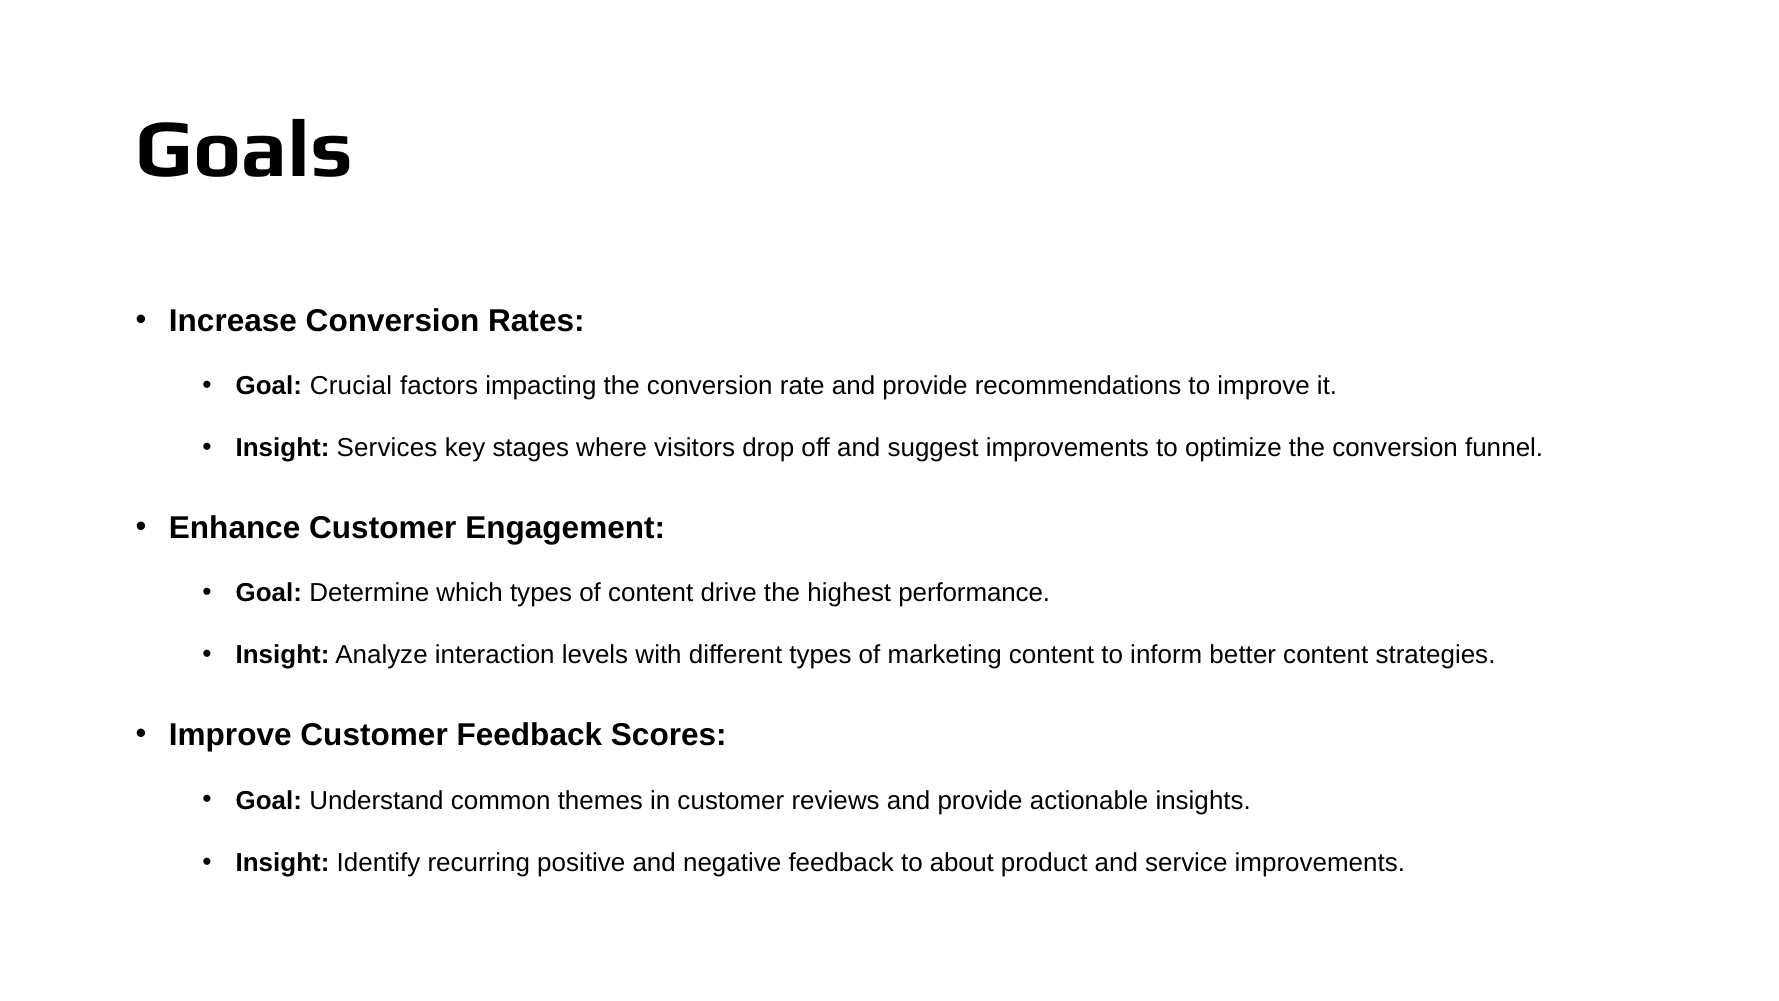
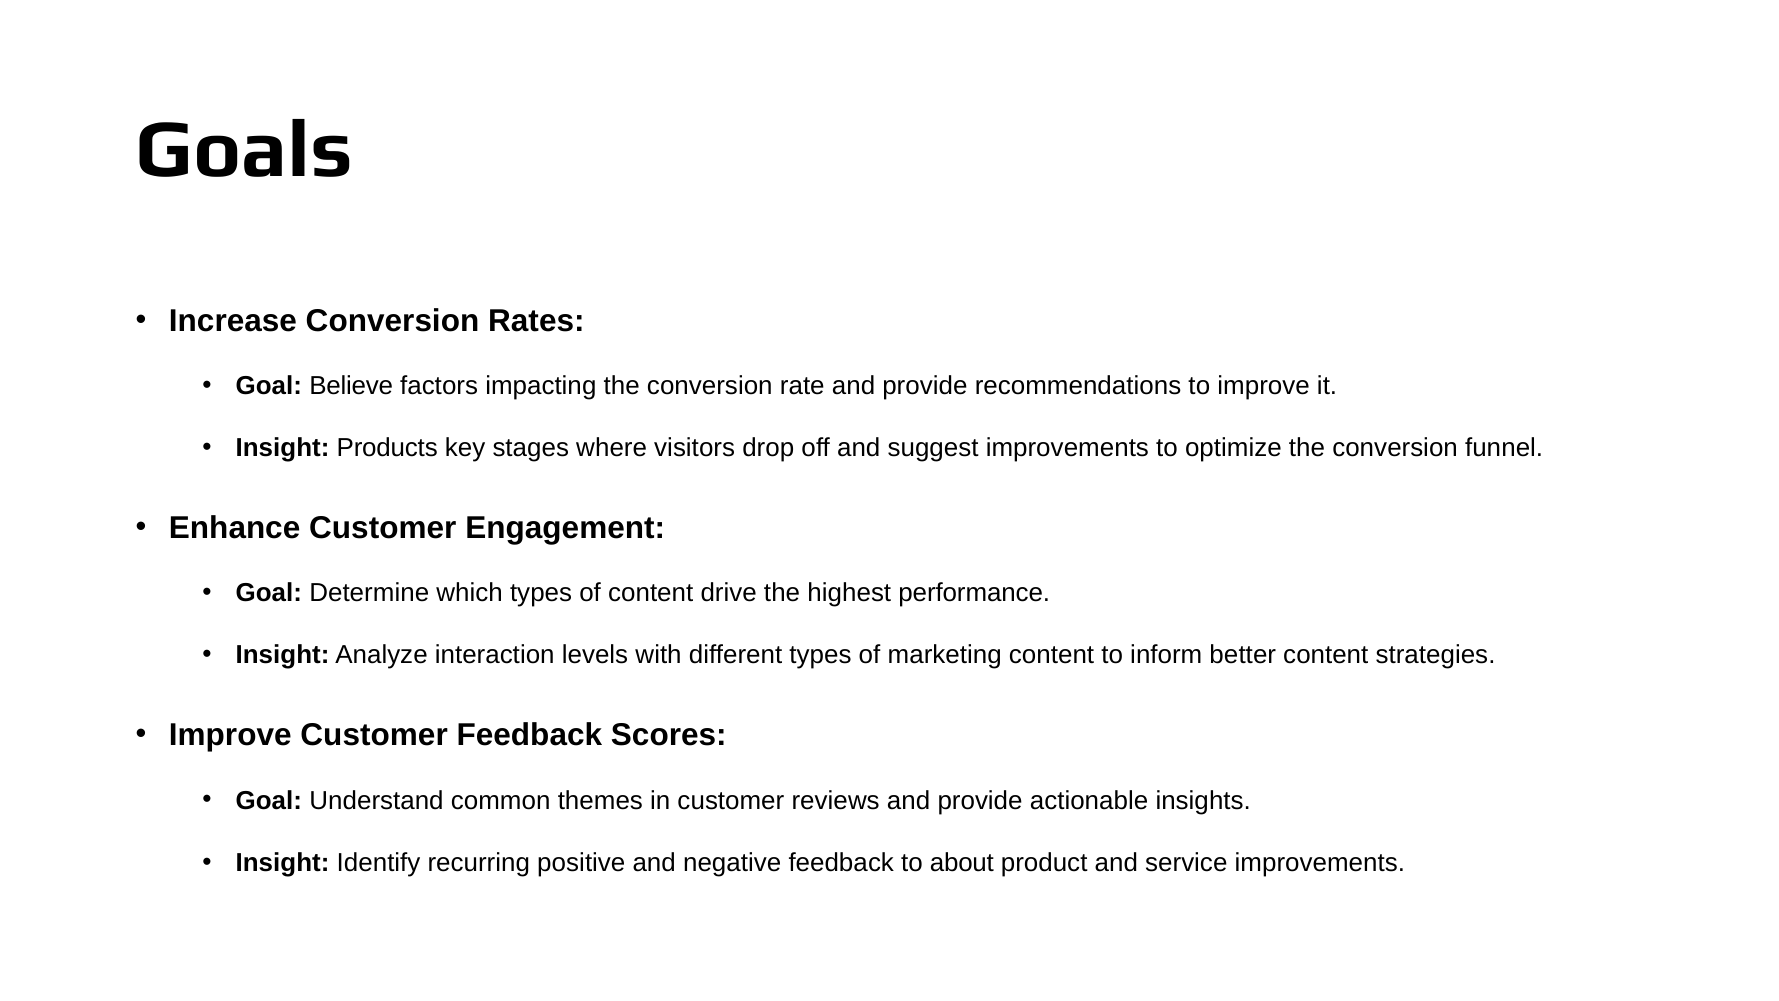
Crucial: Crucial -> Believe
Services: Services -> Products
